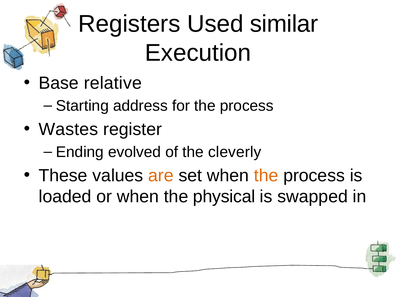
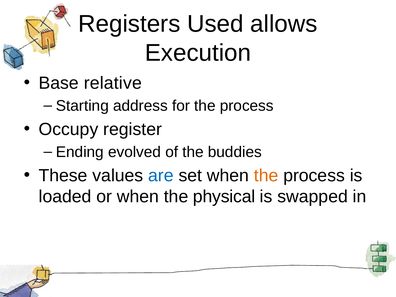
similar: similar -> allows
Wastes: Wastes -> Occupy
cleverly: cleverly -> buddies
are colour: orange -> blue
